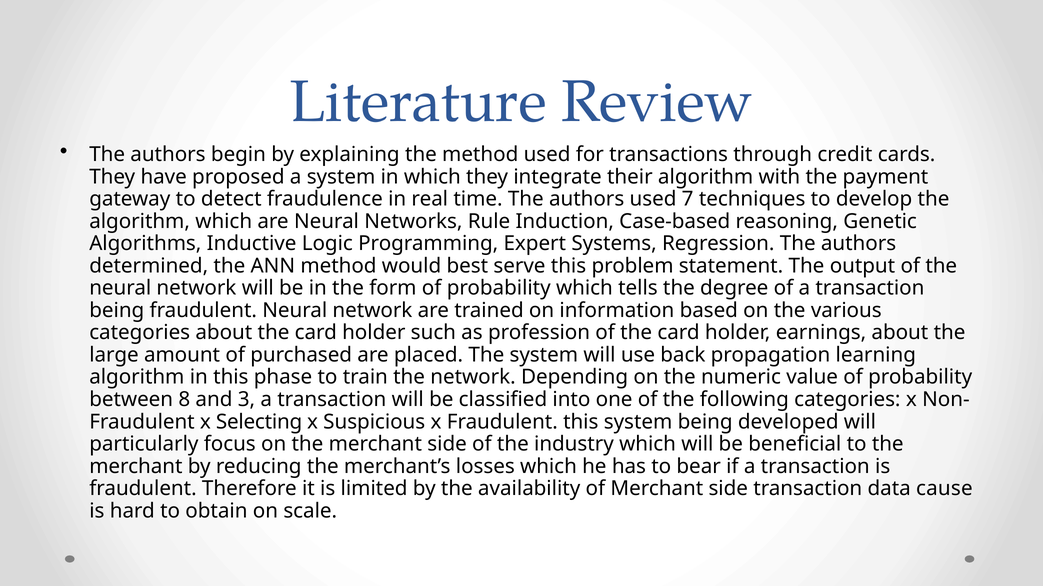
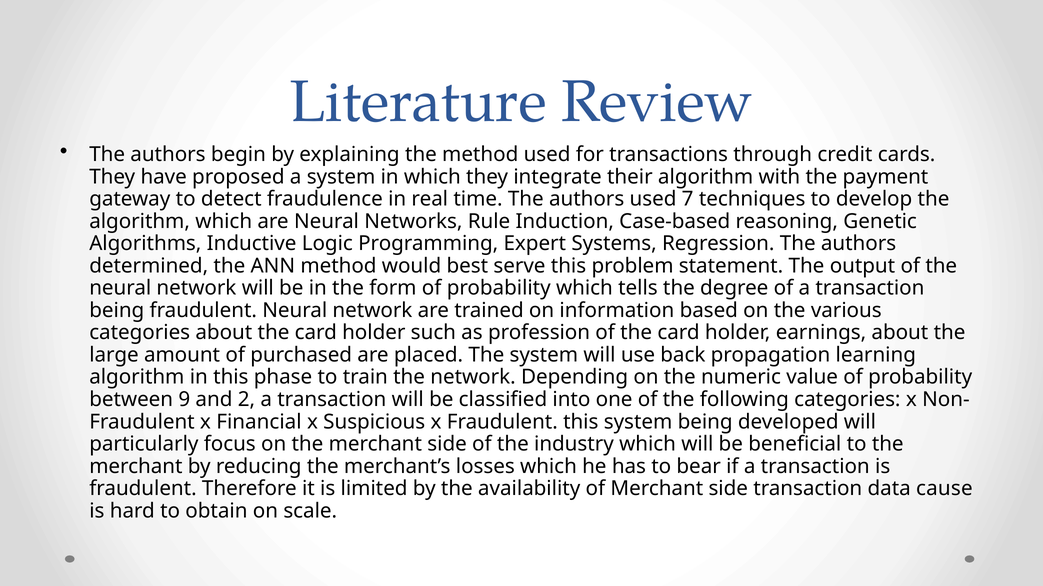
8: 8 -> 9
3: 3 -> 2
Selecting: Selecting -> Financial
